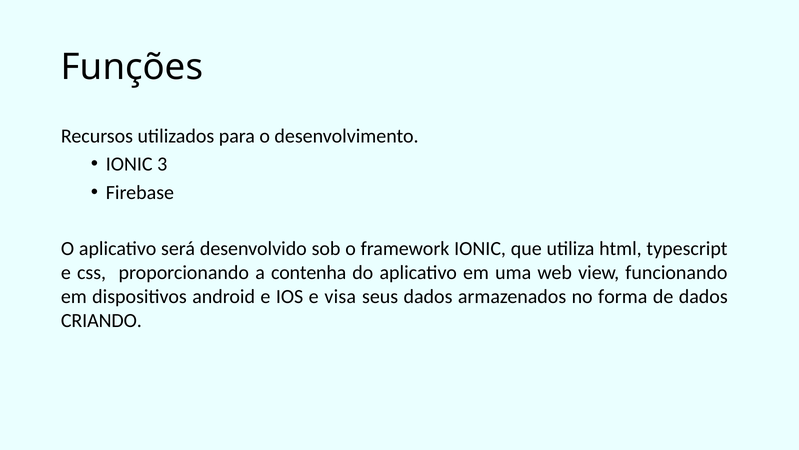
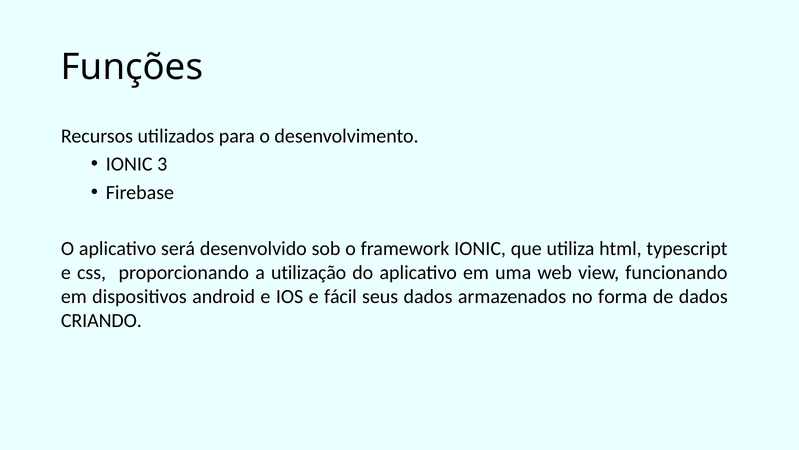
contenha: contenha -> utilização
visa: visa -> fácil
